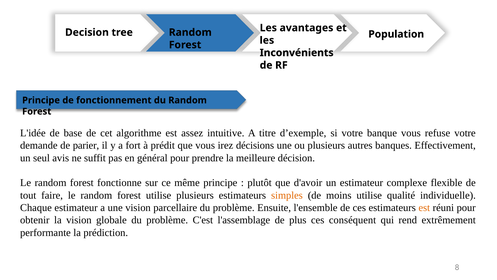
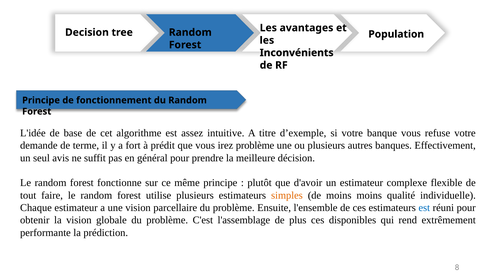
parier: parier -> terme
irez décisions: décisions -> problème
moins utilise: utilise -> moins
est at (424, 207) colour: orange -> blue
conséquent: conséquent -> disponibles
